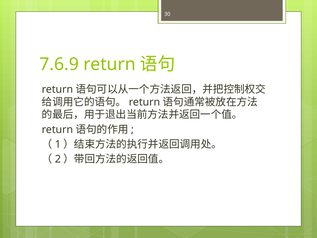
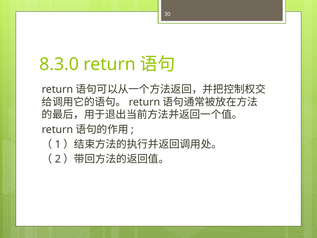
7.6.9: 7.6.9 -> 8.3.0
